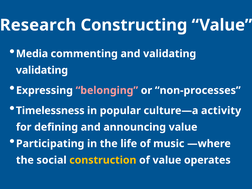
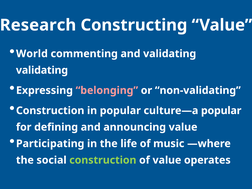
Media: Media -> World
non-processes: non-processes -> non-validating
Timelessness at (50, 111): Timelessness -> Construction
culture—a activity: activity -> popular
construction at (103, 160) colour: yellow -> light green
